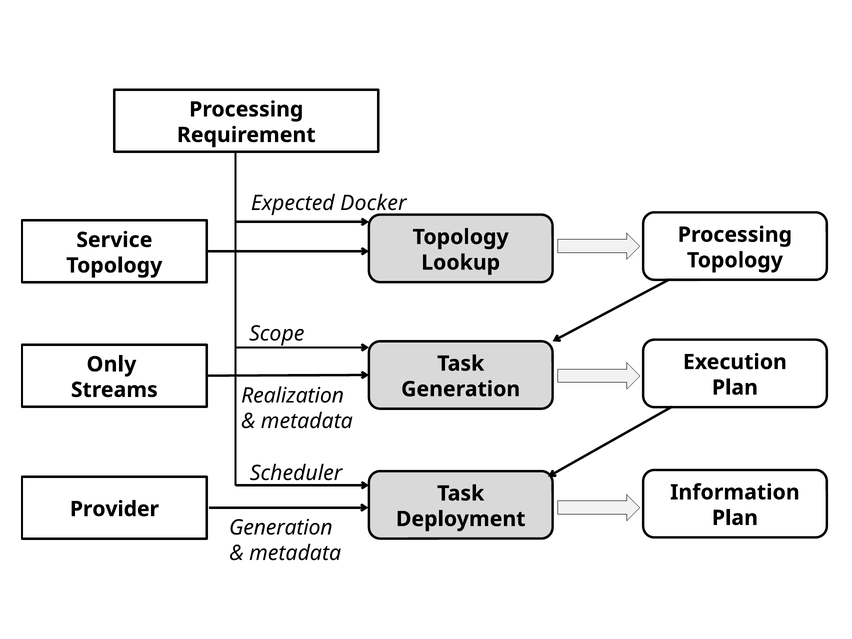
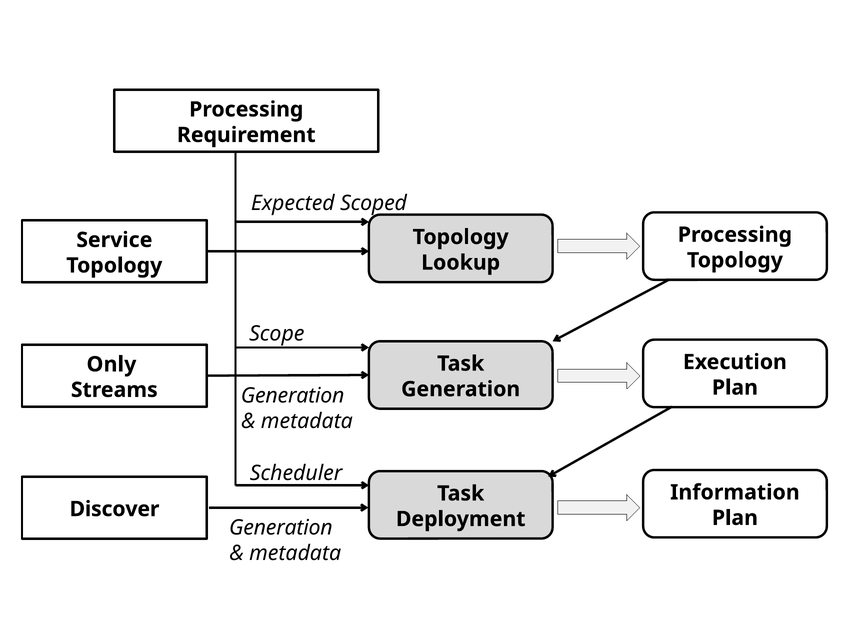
Docker: Docker -> Scoped
Realization at (293, 396): Realization -> Generation
Provider: Provider -> Discover
